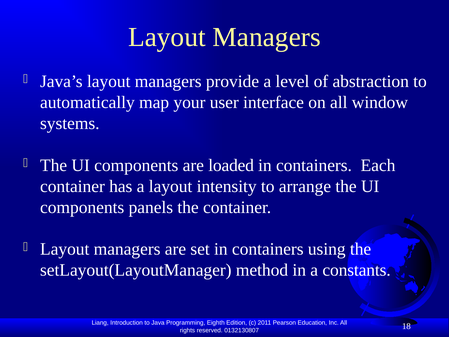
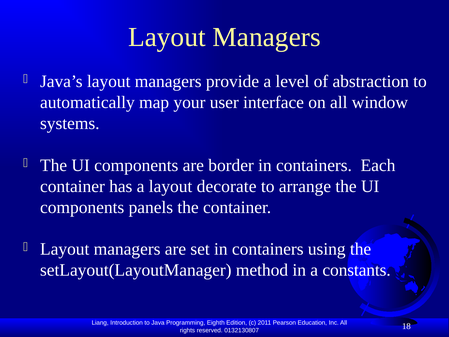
loaded: loaded -> border
intensity: intensity -> decorate
